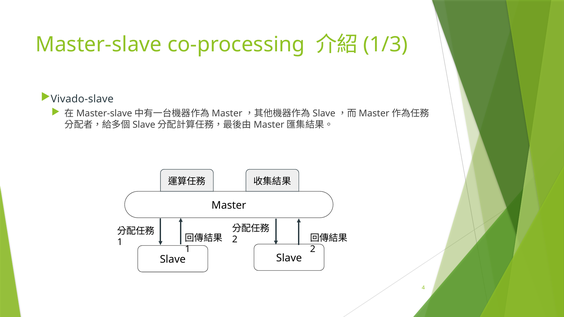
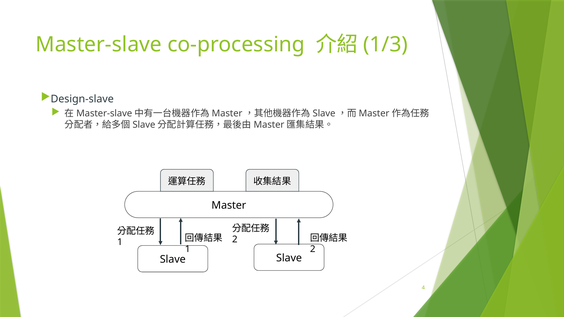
Vivado-slave: Vivado-slave -> Design-slave
